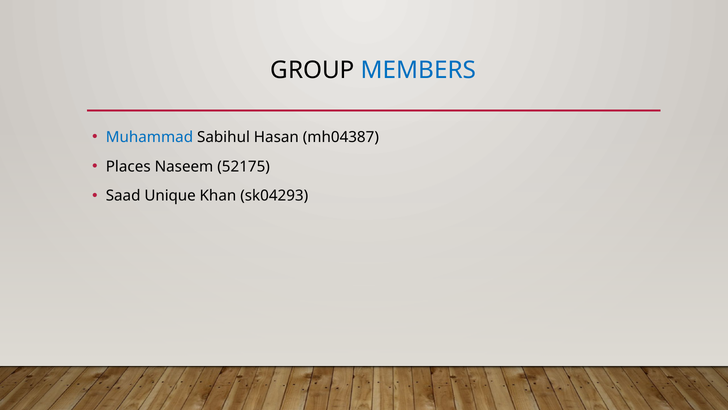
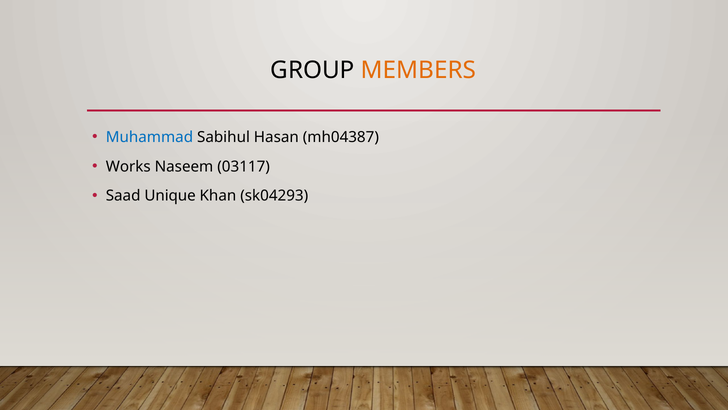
MEMBERS colour: blue -> orange
Places: Places -> Works
52175: 52175 -> 03117
